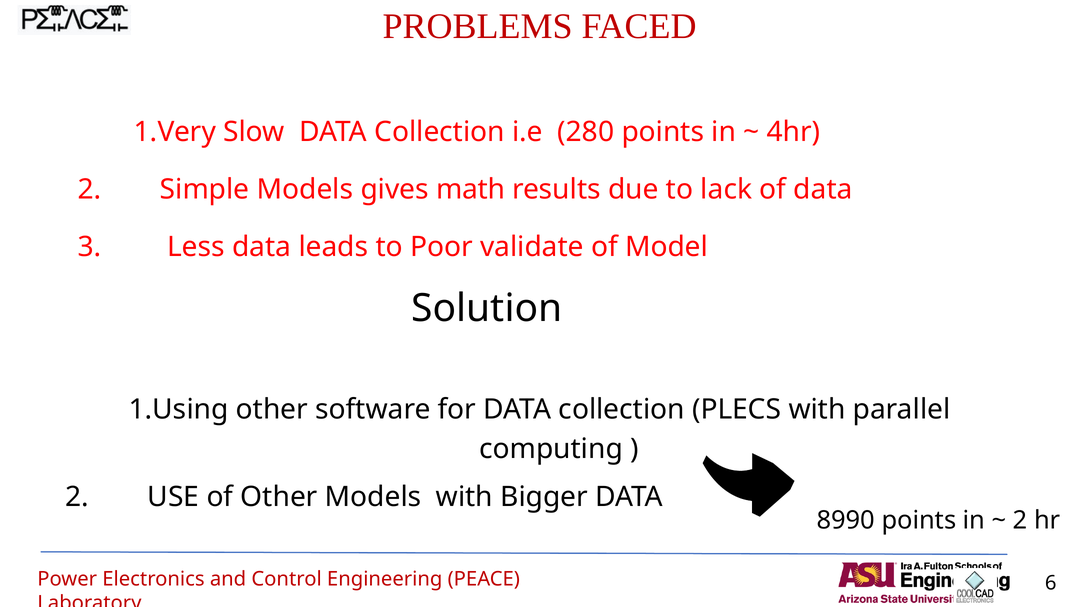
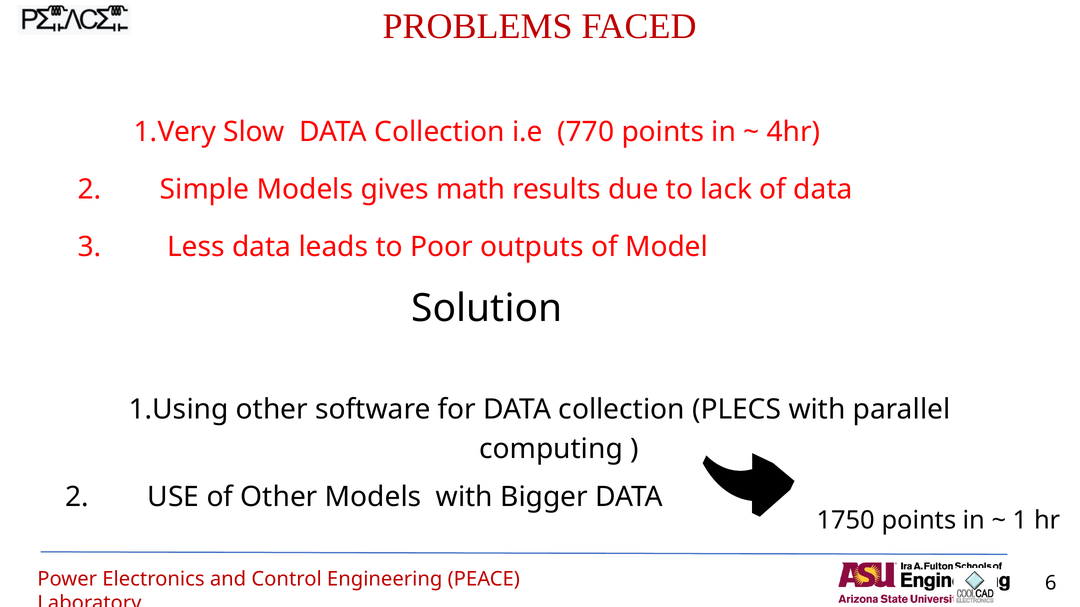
280: 280 -> 770
validate: validate -> outputs
8990: 8990 -> 1750
2 at (1020, 521): 2 -> 1
